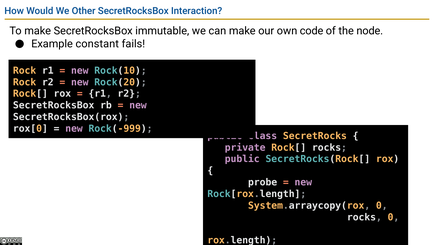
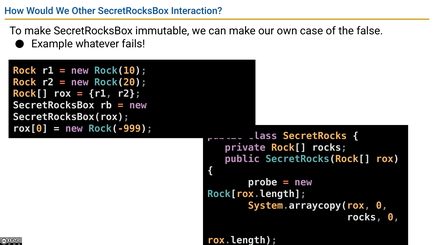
code: code -> case
node: node -> false
constant: constant -> whatever
